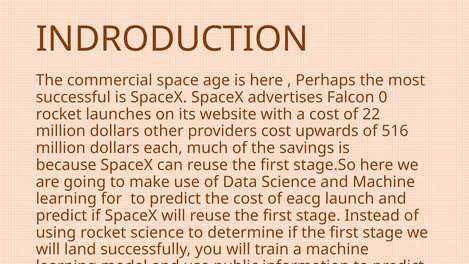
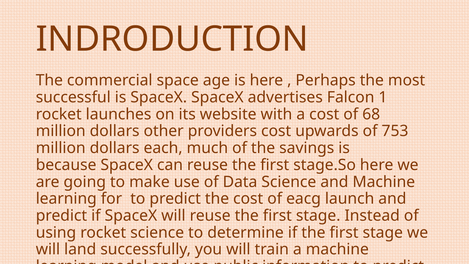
0: 0 -> 1
22: 22 -> 68
516: 516 -> 753
